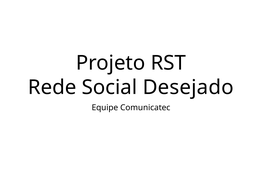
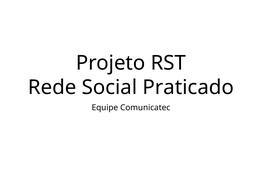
Desejado: Desejado -> Praticado
